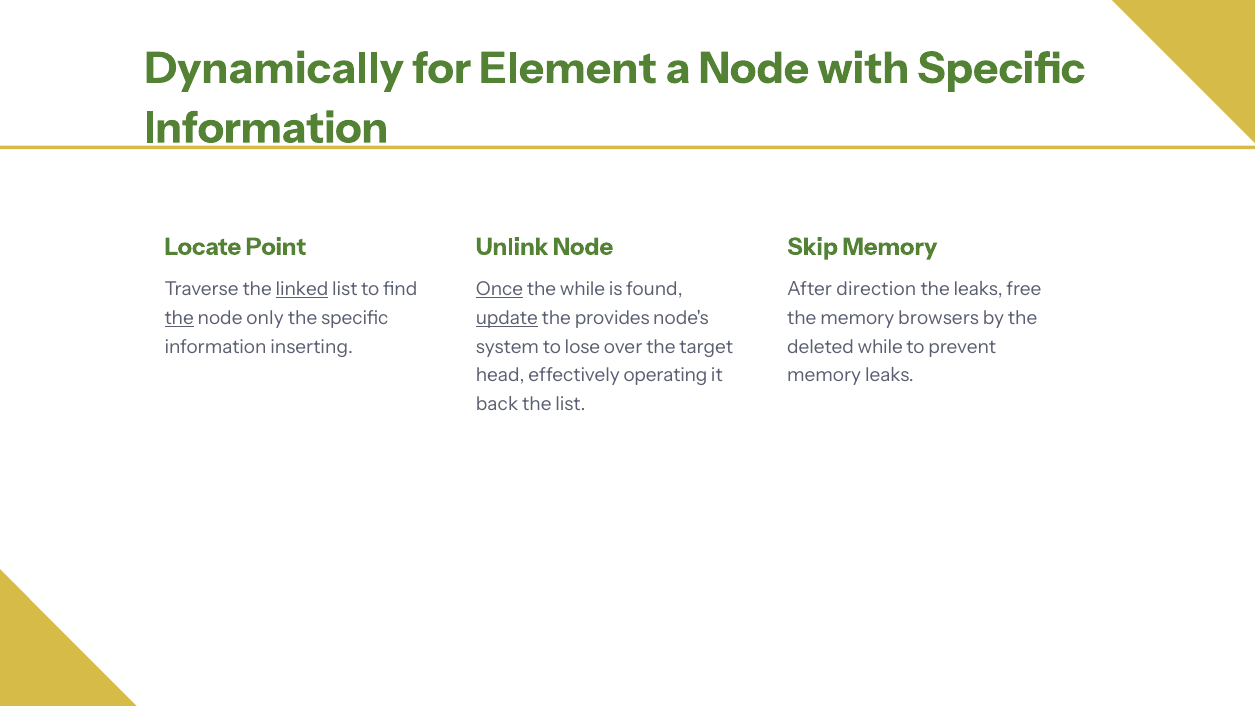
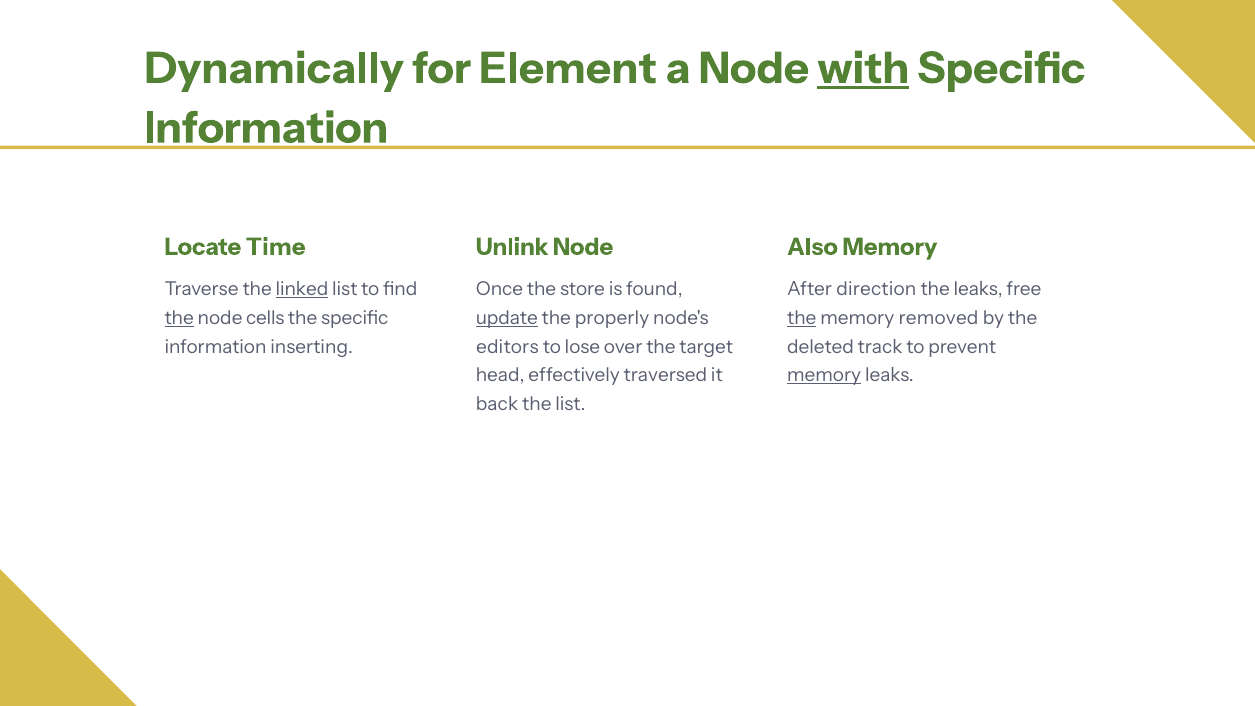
with underline: none -> present
Point: Point -> Time
Skip: Skip -> Also
Once underline: present -> none
the while: while -> store
only: only -> cells
provides: provides -> properly
the at (802, 318) underline: none -> present
browsers: browsers -> removed
system: system -> editors
deleted while: while -> track
operating: operating -> traversed
memory at (824, 375) underline: none -> present
